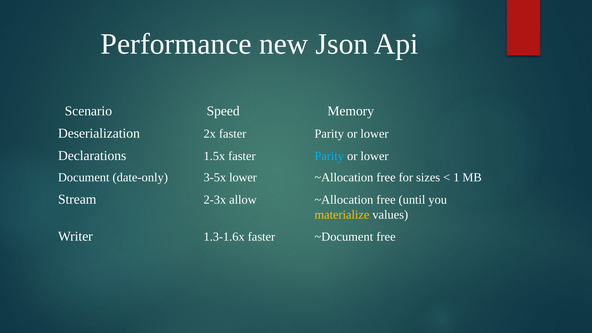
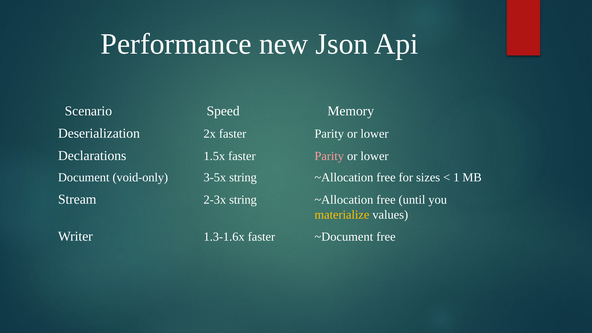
Parity at (329, 156) colour: light blue -> pink
date-only: date-only -> void-only
3-5x lower: lower -> string
2-3x allow: allow -> string
